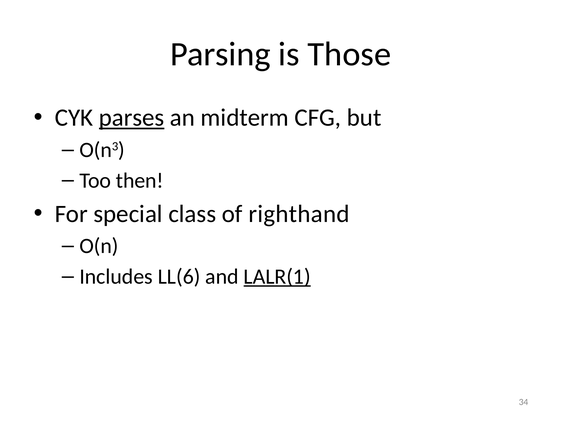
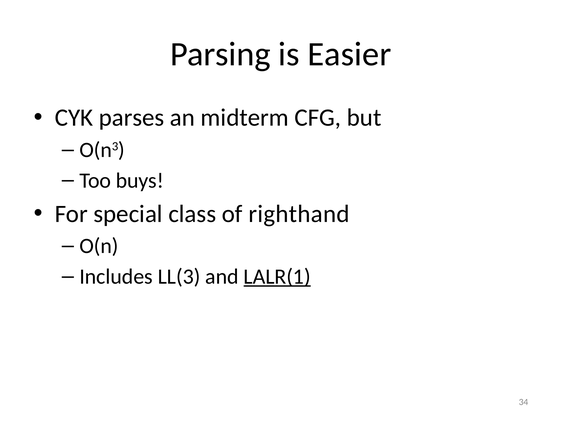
Those: Those -> Easier
parses underline: present -> none
then: then -> buys
LL(6: LL(6 -> LL(3
